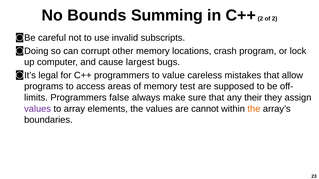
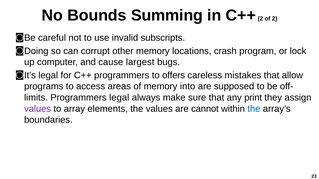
value: value -> offers
test: test -> into
Programmers false: false -> legal
their: their -> print
the at (254, 109) colour: orange -> blue
